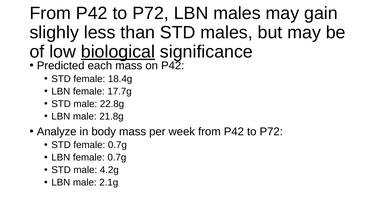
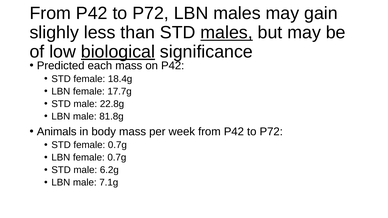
males at (227, 33) underline: none -> present
21.8g: 21.8g -> 81.8g
Analyze: Analyze -> Animals
4.2g: 4.2g -> 6.2g
2.1g: 2.1g -> 7.1g
